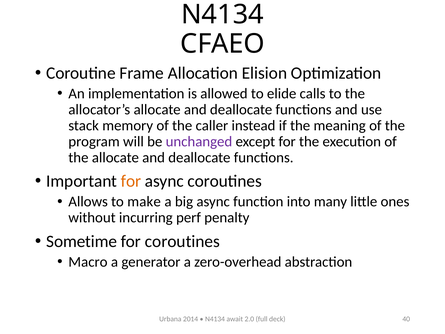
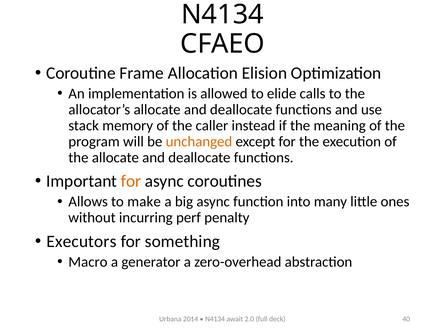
unchanged colour: purple -> orange
Sometime: Sometime -> Executors
for coroutines: coroutines -> something
